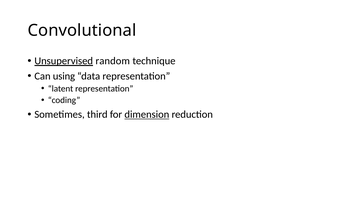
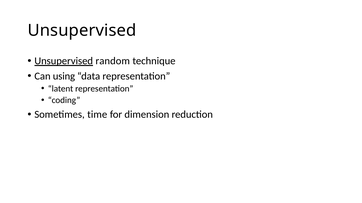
Convolutional at (82, 30): Convolutional -> Unsupervised
third: third -> time
dimension underline: present -> none
